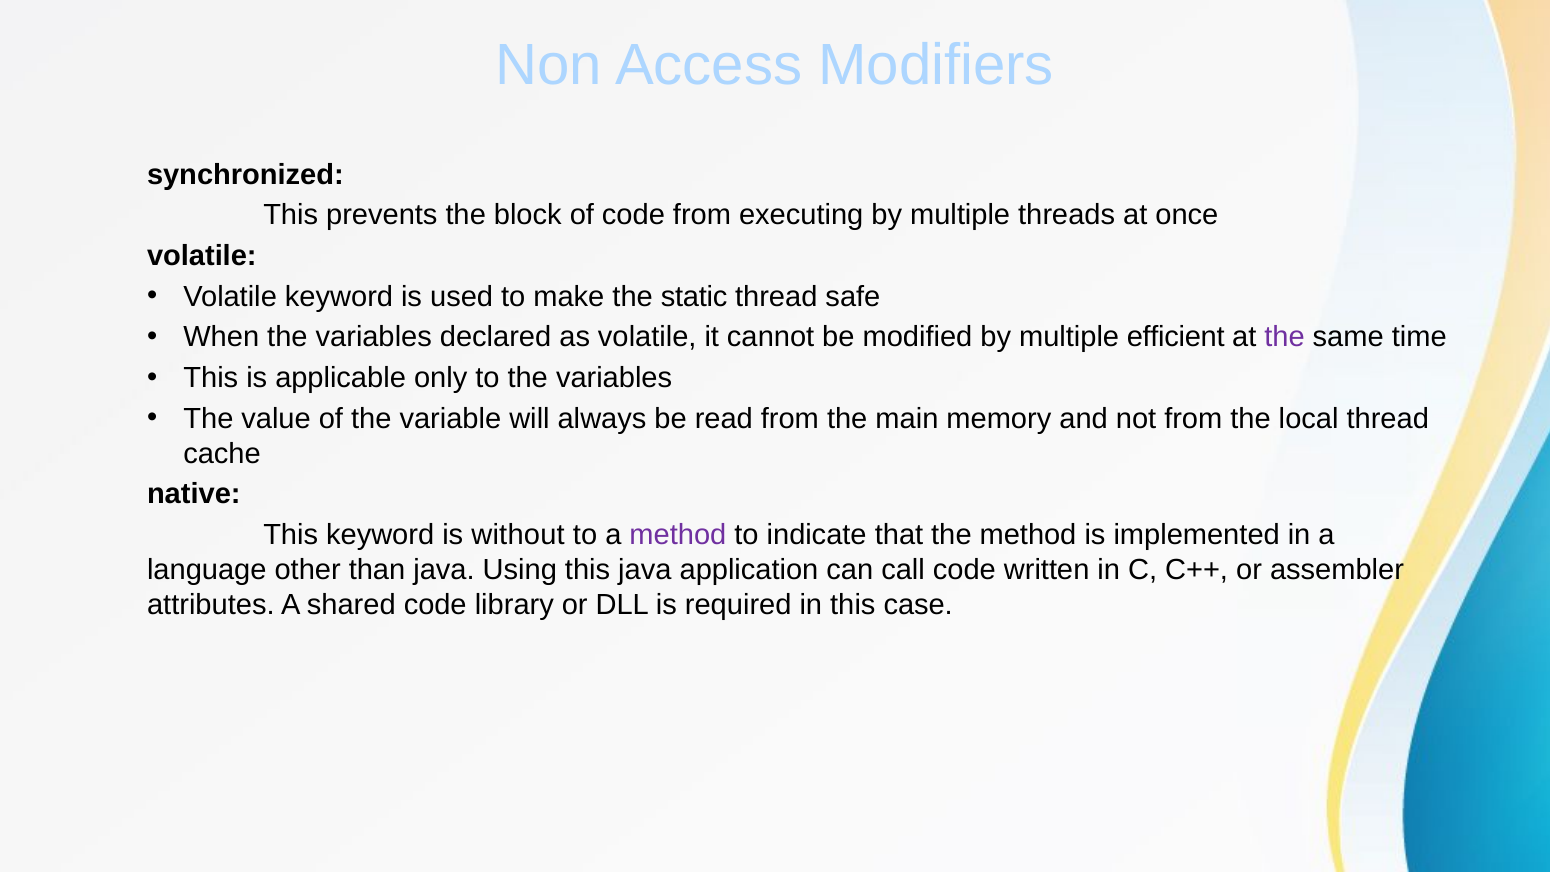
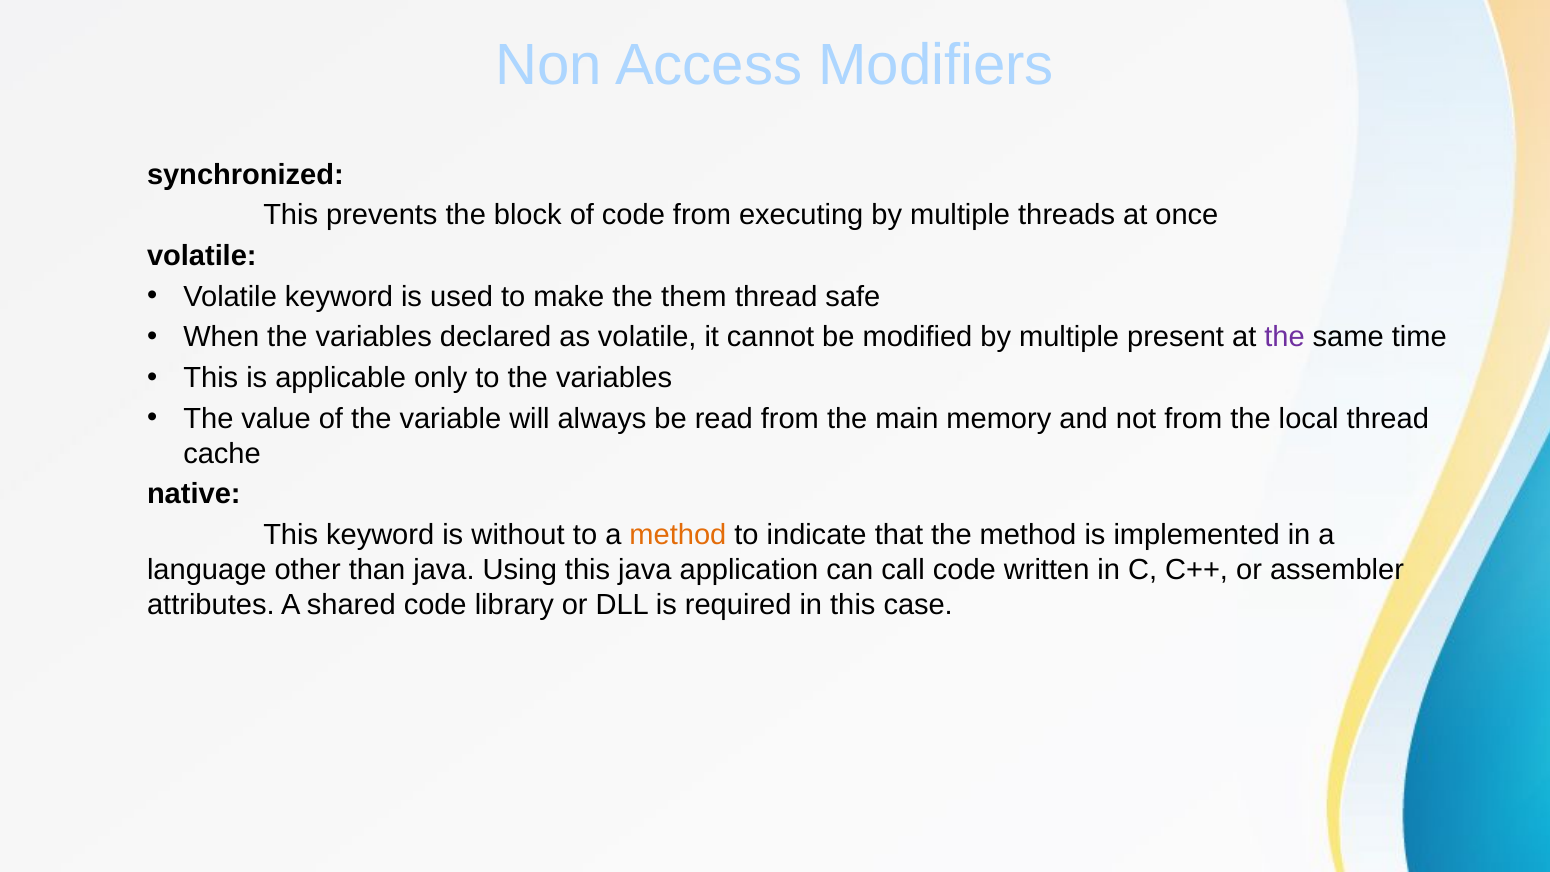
static: static -> them
efficient: efficient -> present
method at (678, 535) colour: purple -> orange
